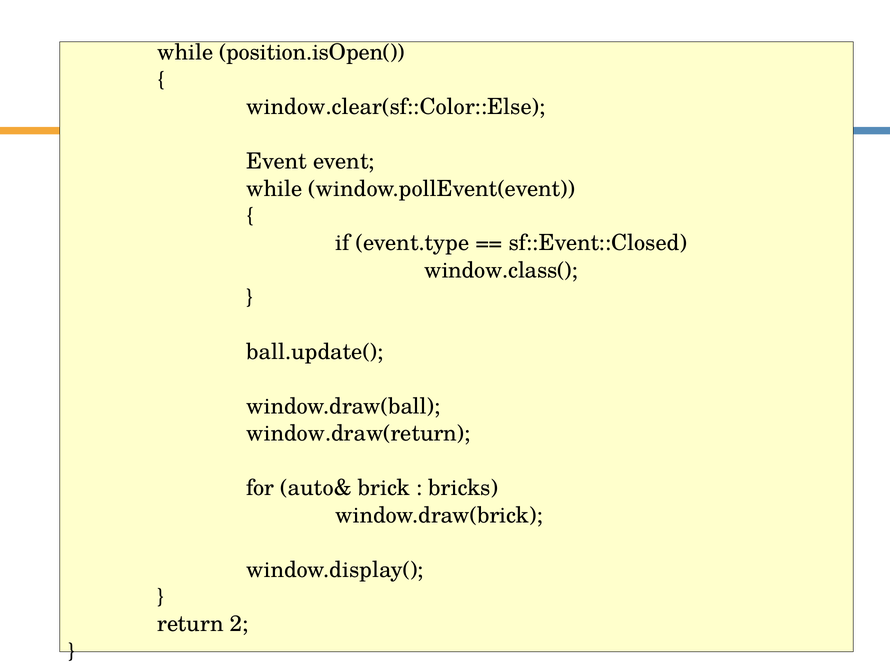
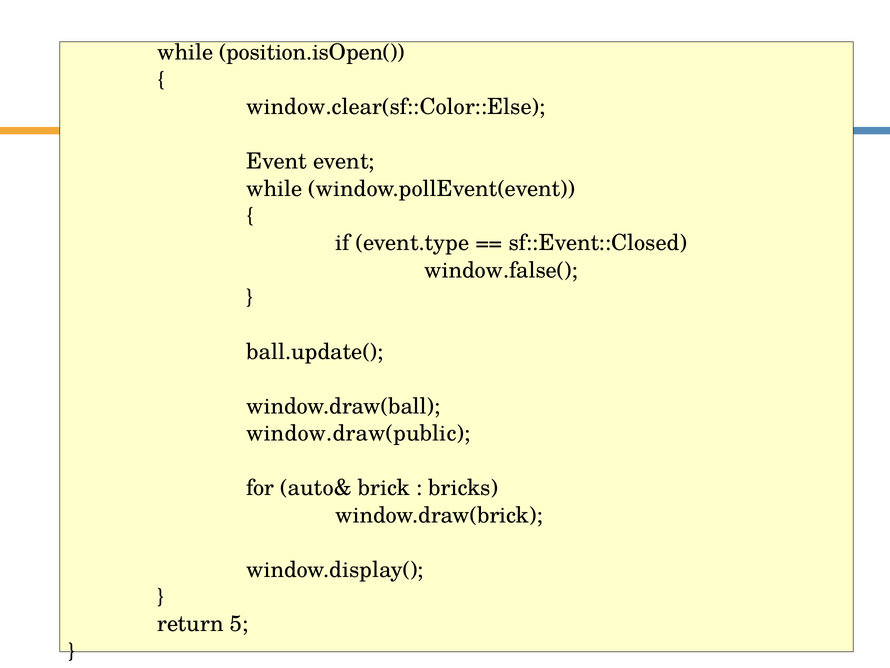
window.class(: window.class( -> window.false(
window.draw(return: window.draw(return -> window.draw(public
2: 2 -> 5
